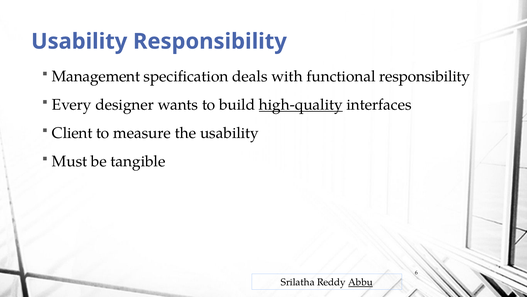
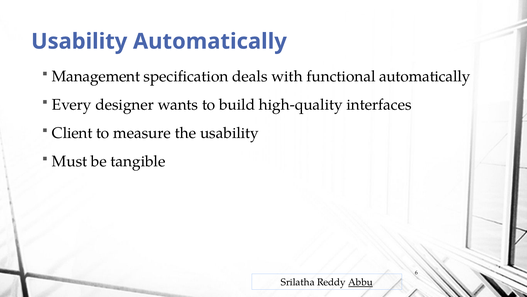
Usability Responsibility: Responsibility -> Automatically
functional responsibility: responsibility -> automatically
high-quality underline: present -> none
